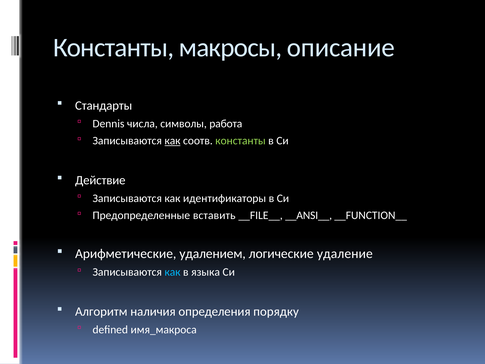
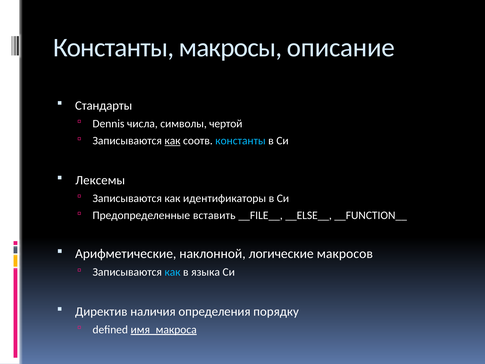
работа: работа -> чертой
константы at (240, 141) colour: light green -> light blue
Действие: Действие -> Лексемы
__ANSI__: __ANSI__ -> __ELSE__
удалением: удалением -> наклонной
удаление: удаление -> макросов
Алгоритм: Алгоритм -> Директив
имя_макроса underline: none -> present
